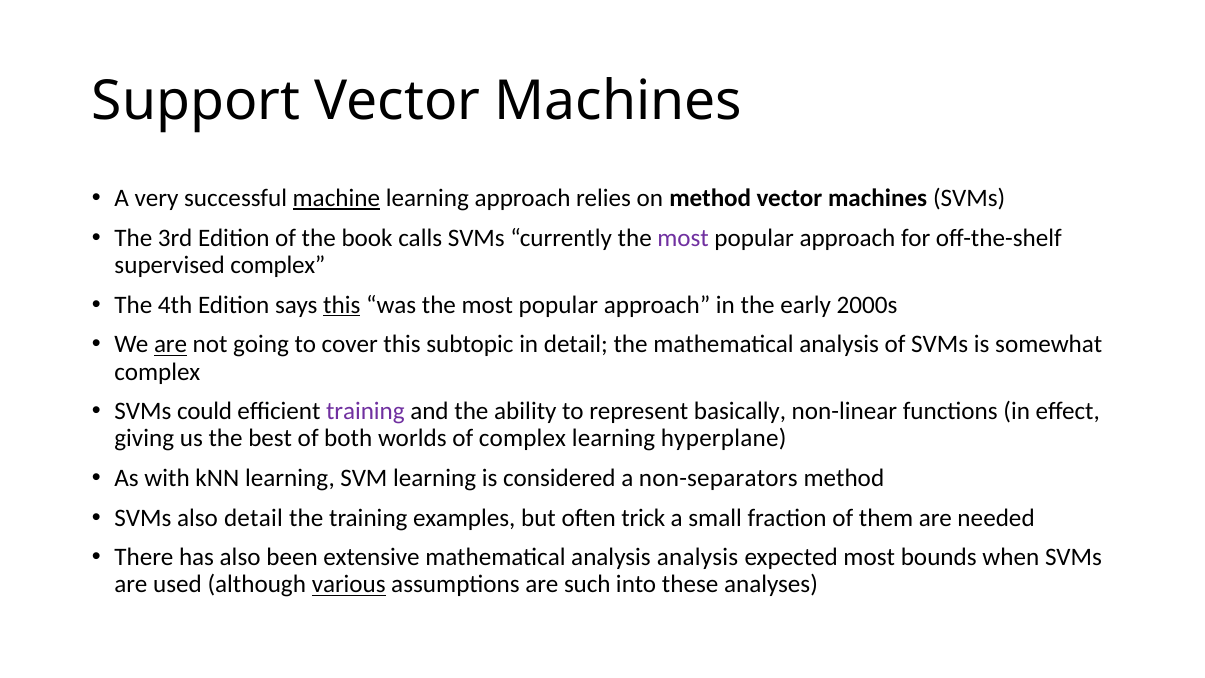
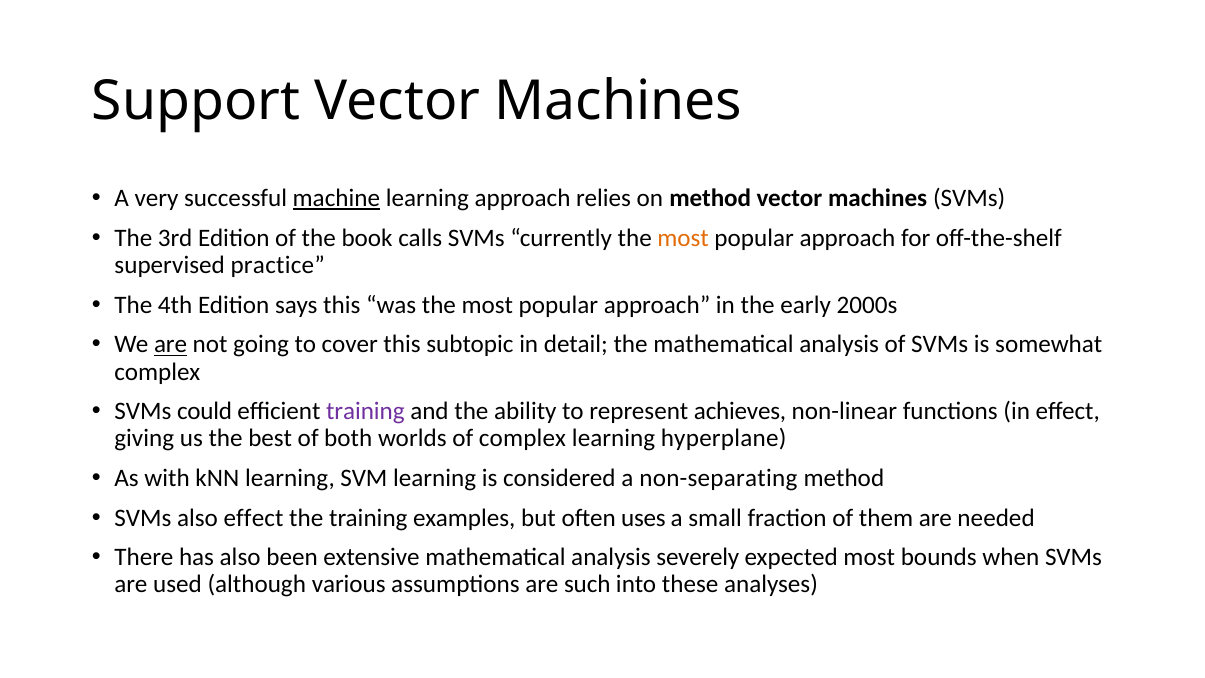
most at (683, 238) colour: purple -> orange
supervised complex: complex -> practice
this at (342, 305) underline: present -> none
basically: basically -> achieves
non-separators: non-separators -> non-separating
also detail: detail -> effect
trick: trick -> uses
analysis analysis: analysis -> severely
various underline: present -> none
